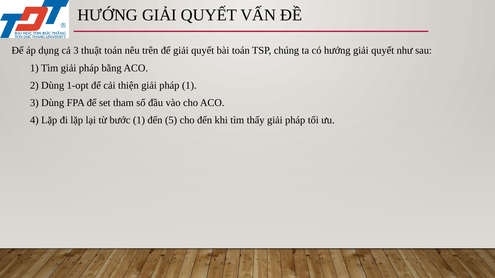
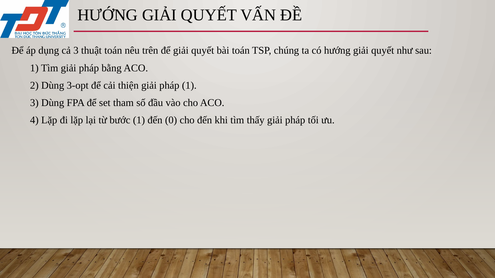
1-opt: 1-opt -> 3-opt
5: 5 -> 0
